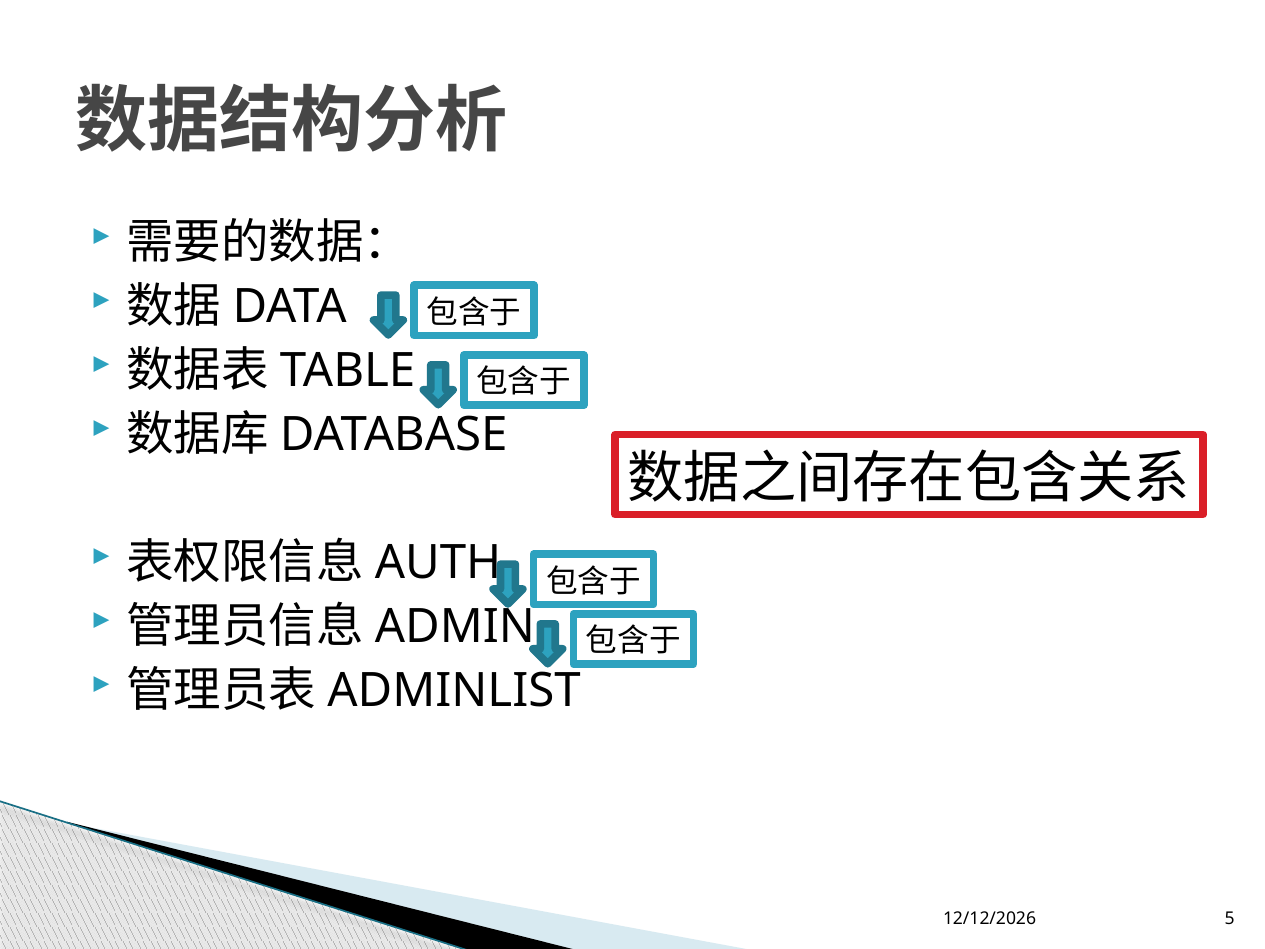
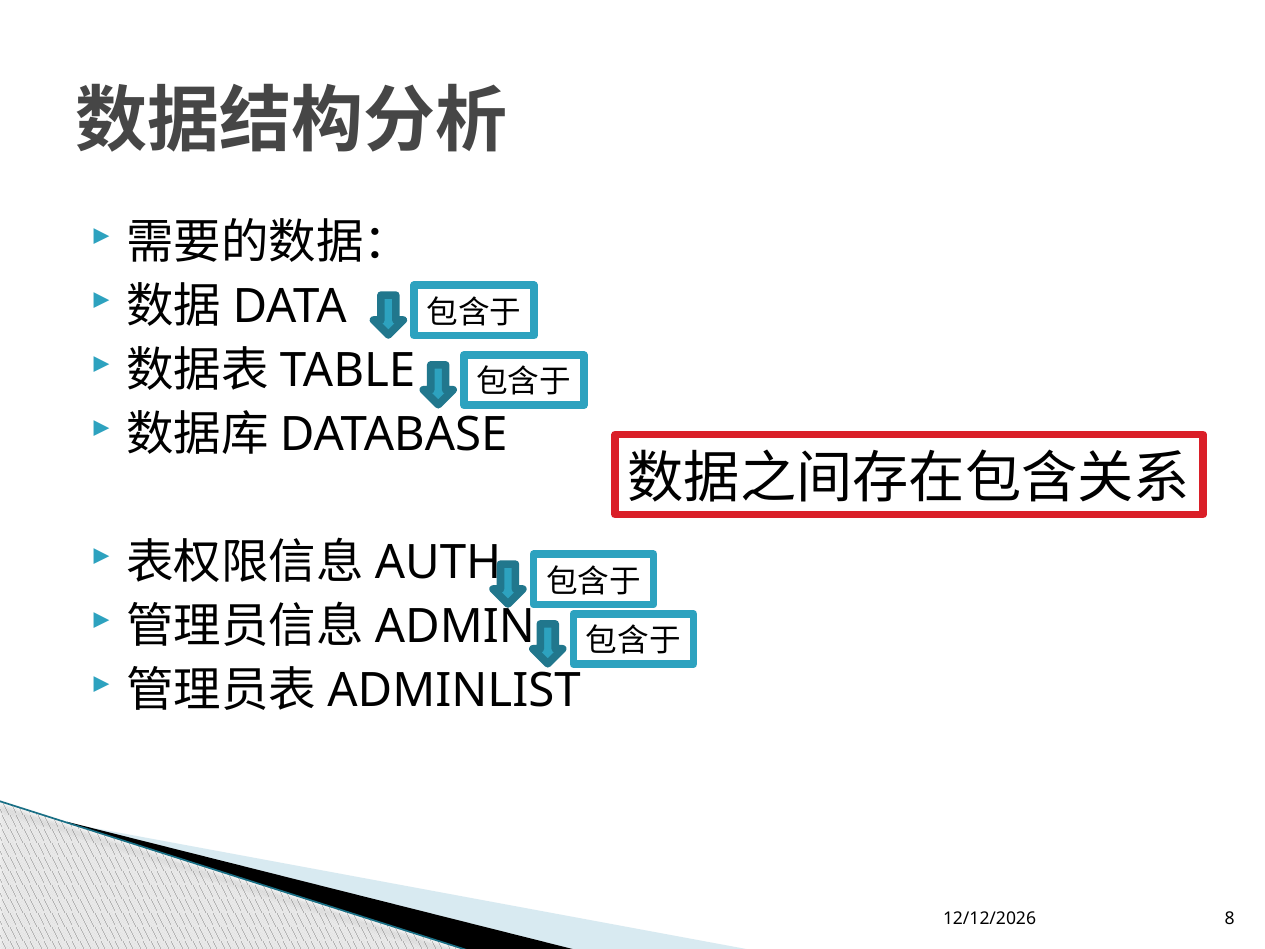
5: 5 -> 8
